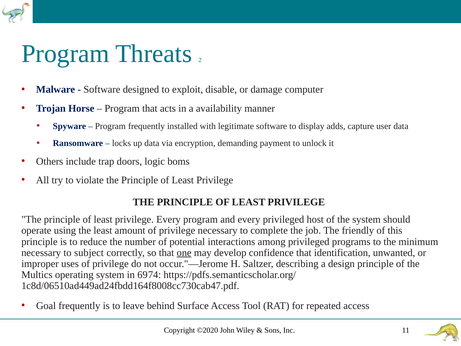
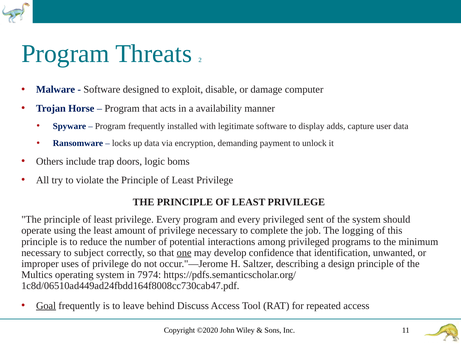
host: host -> sent
friendly: friendly -> logging
69: 69 -> 79
Goal underline: none -> present
Surface: Surface -> Discuss
